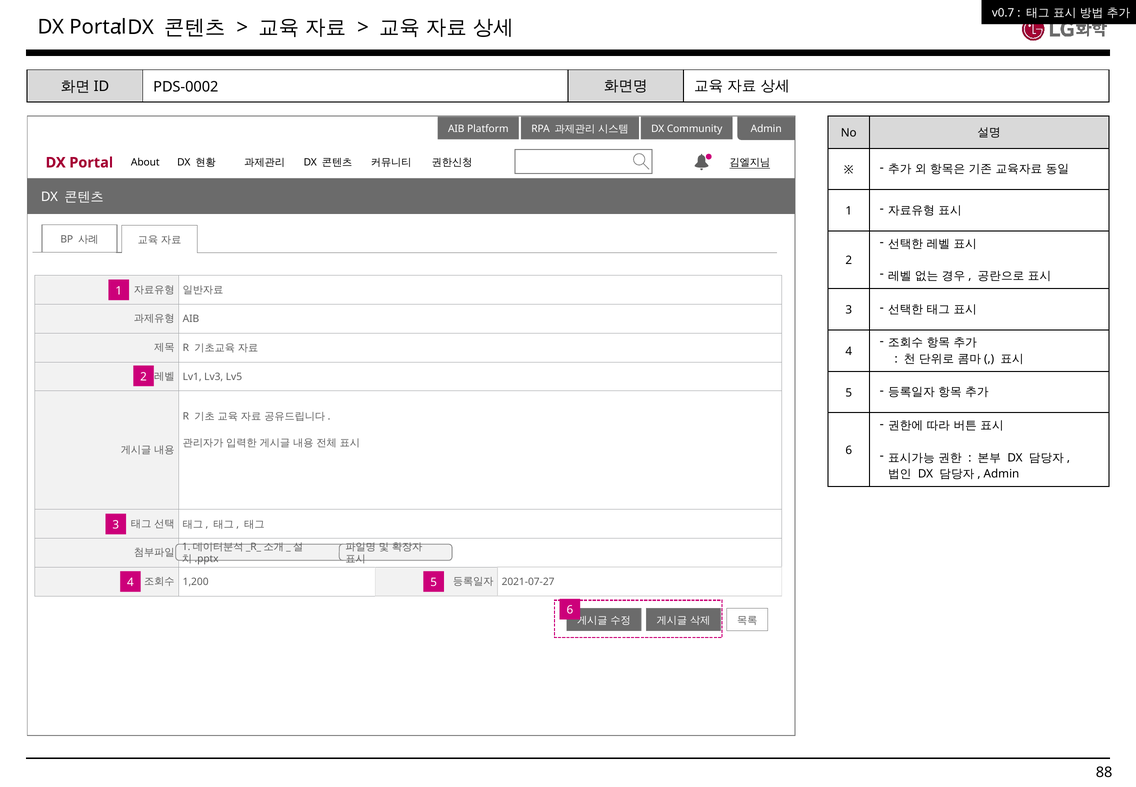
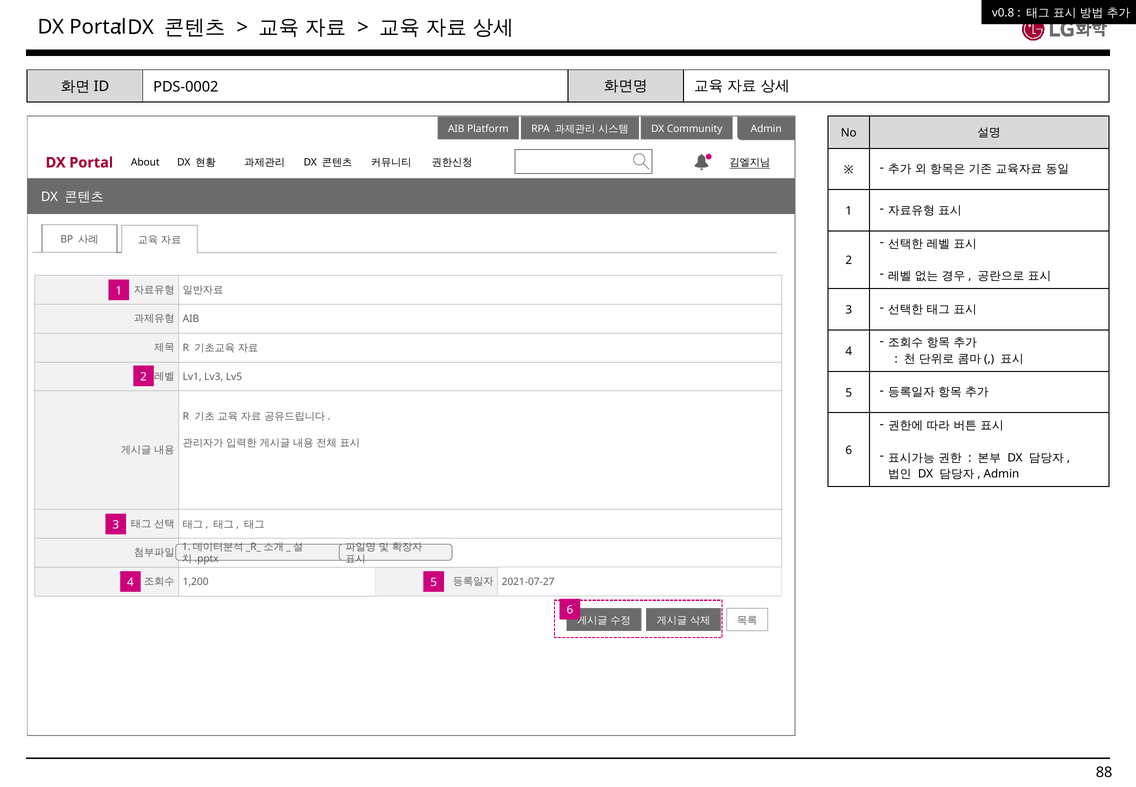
v0.7: v0.7 -> v0.8
